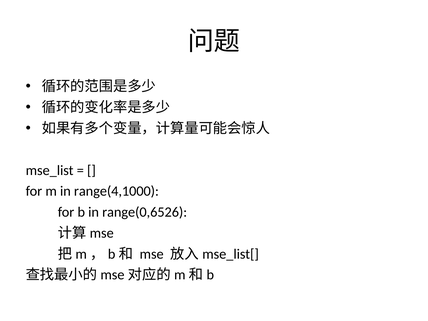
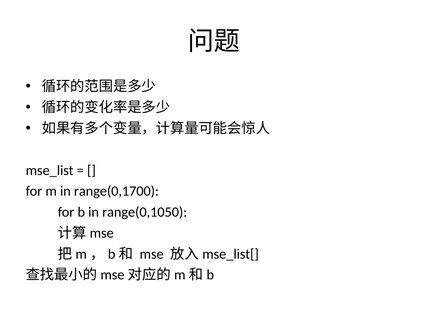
range(4,1000: range(4,1000 -> range(0,1700
range(0,6526: range(0,6526 -> range(0,1050
